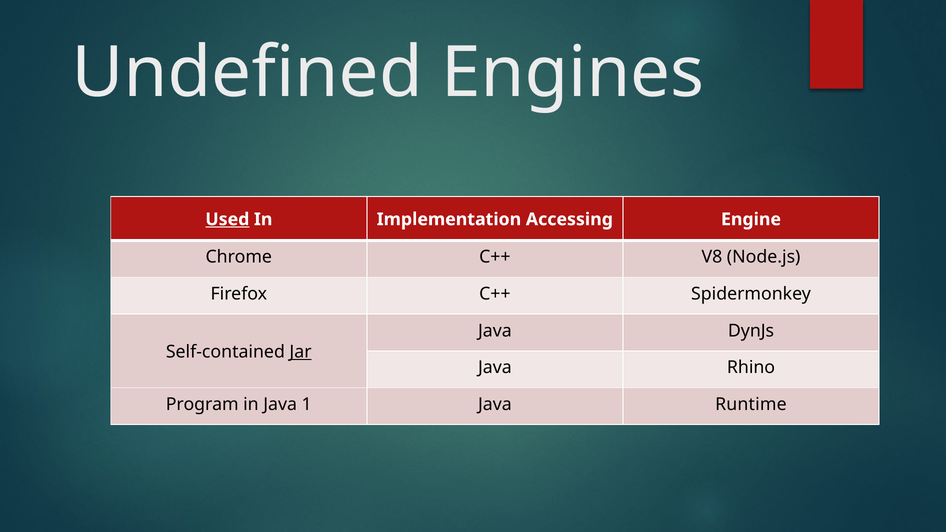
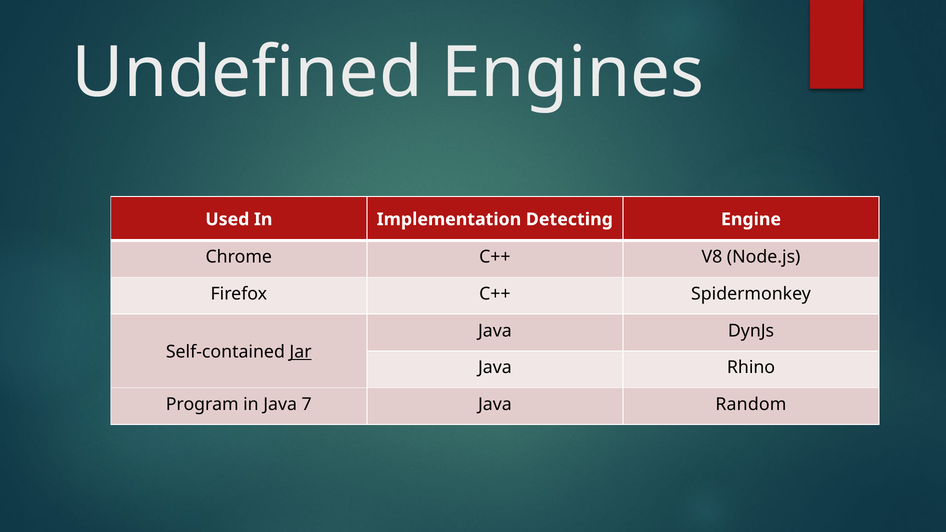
Used underline: present -> none
Accessing: Accessing -> Detecting
1: 1 -> 7
Runtime: Runtime -> Random
